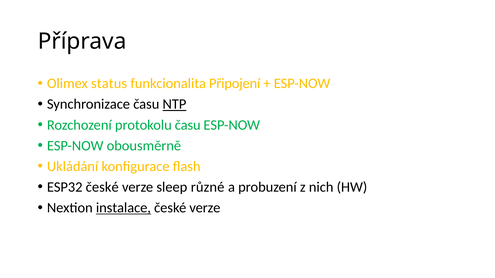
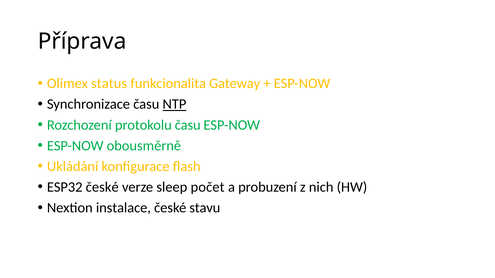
Připojení: Připojení -> Gateway
různé: různé -> počet
instalace underline: present -> none
verze at (205, 208): verze -> stavu
